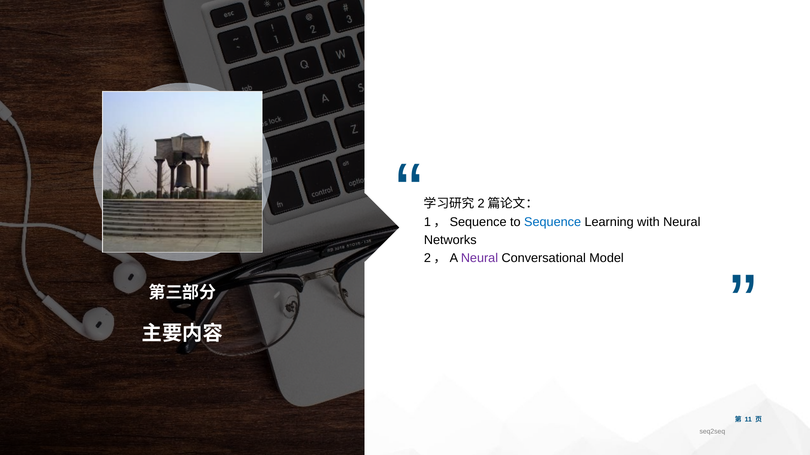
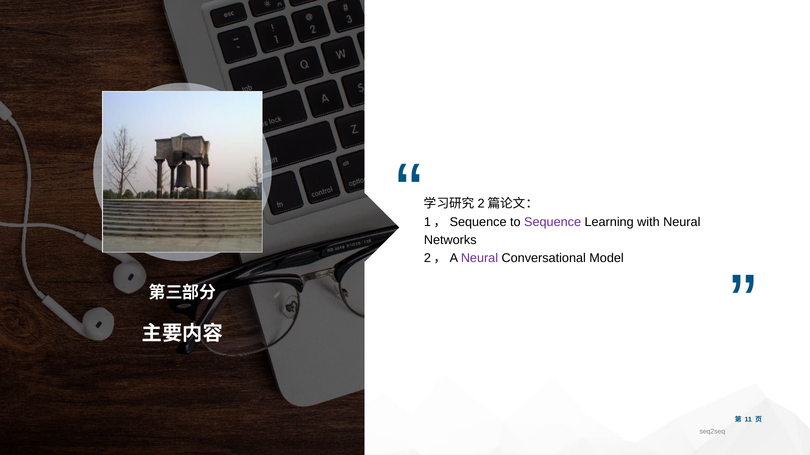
Sequence colour: blue -> purple
